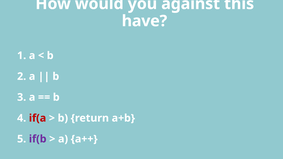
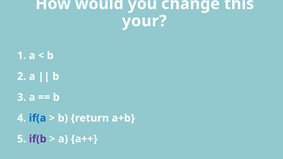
against: against -> change
have: have -> your
if(a colour: red -> blue
